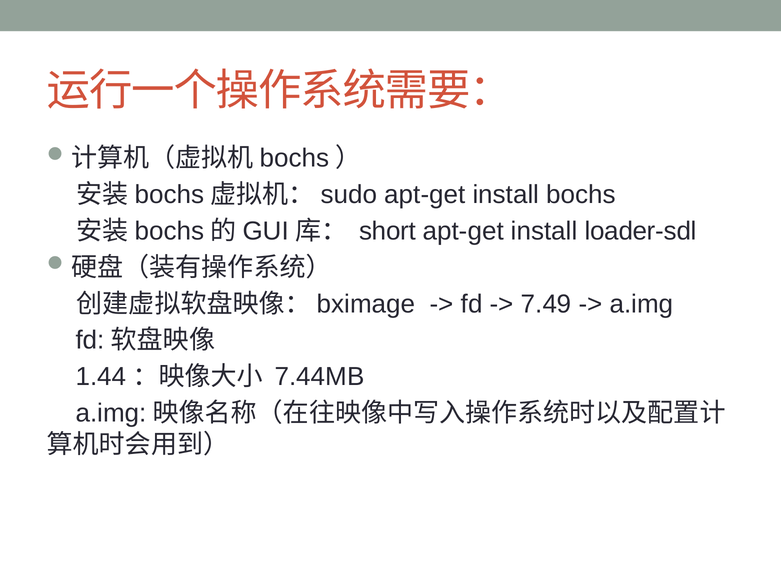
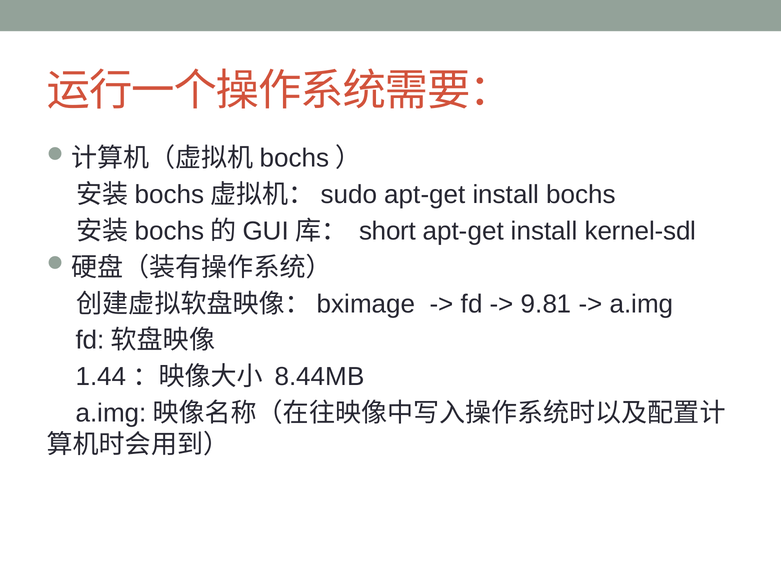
loader-sdl: loader-sdl -> kernel-sdl
7.49: 7.49 -> 9.81
7.44MB: 7.44MB -> 8.44MB
